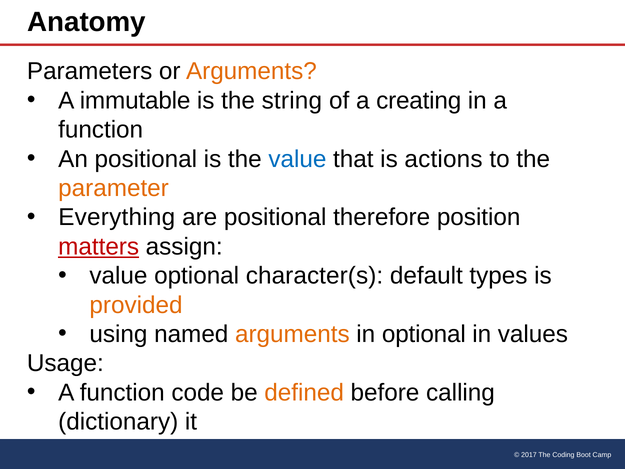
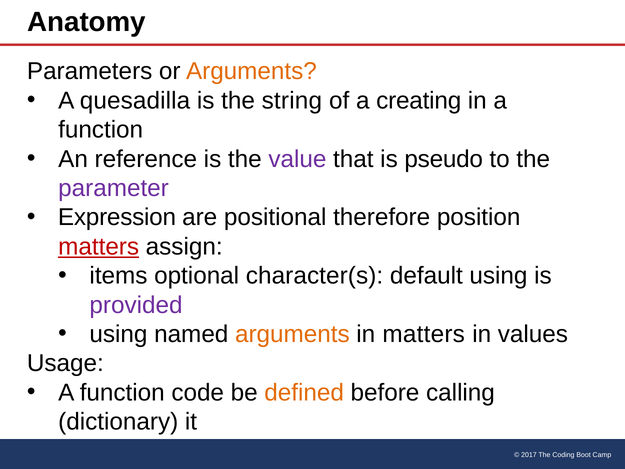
immutable: immutable -> quesadilla
An positional: positional -> reference
value at (297, 159) colour: blue -> purple
actions: actions -> pseudo
parameter colour: orange -> purple
Everything: Everything -> Expression
value at (118, 276): value -> items
default types: types -> using
provided colour: orange -> purple
in optional: optional -> matters
